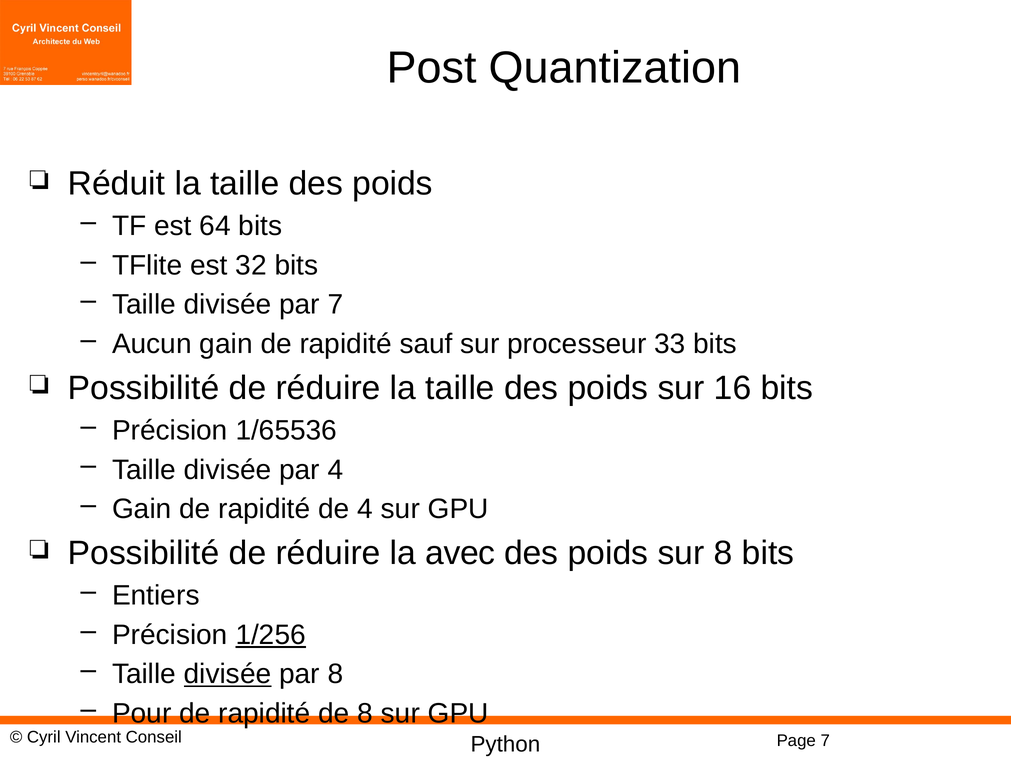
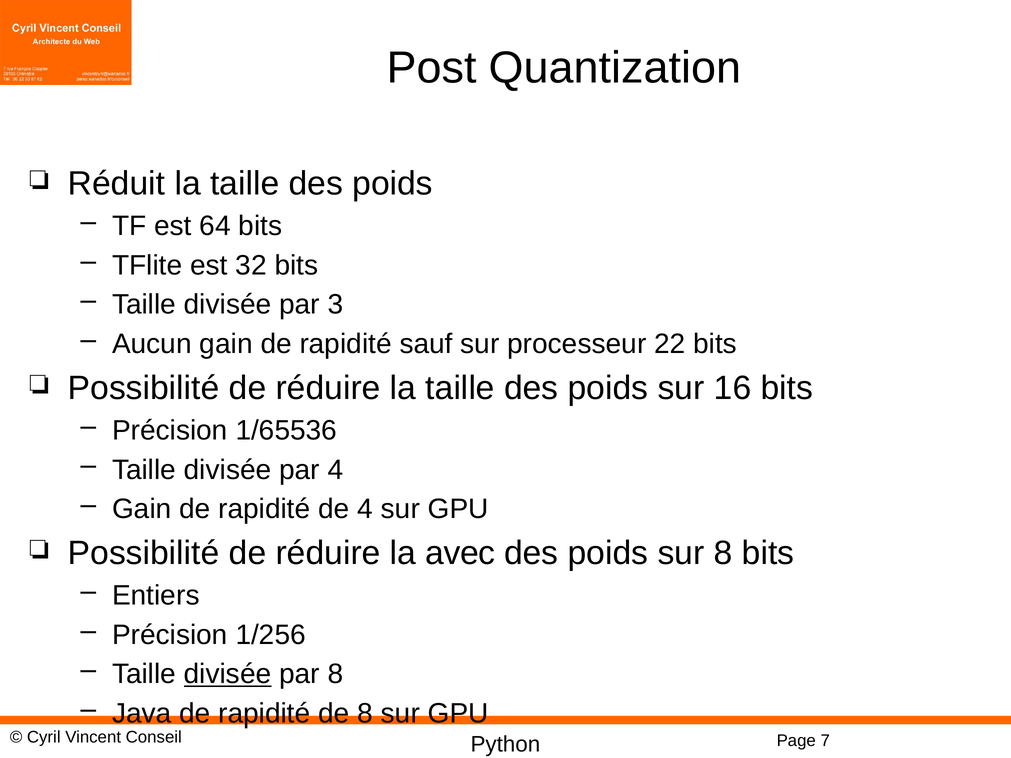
par 7: 7 -> 3
33: 33 -> 22
1/256 underline: present -> none
Pour: Pour -> Java
